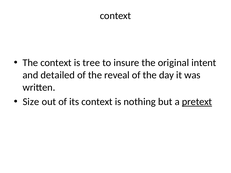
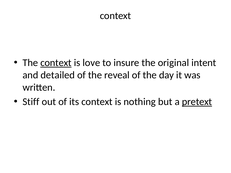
context at (56, 63) underline: none -> present
tree: tree -> love
Size: Size -> Stiff
